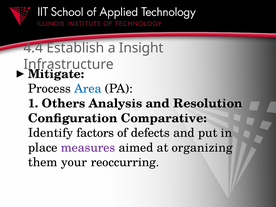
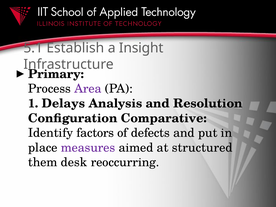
4.4: 4.4 -> 5.1
Mitigate: Mitigate -> Primary
Area colour: blue -> purple
Others: Others -> Delays
organizing: organizing -> structured
your: your -> desk
